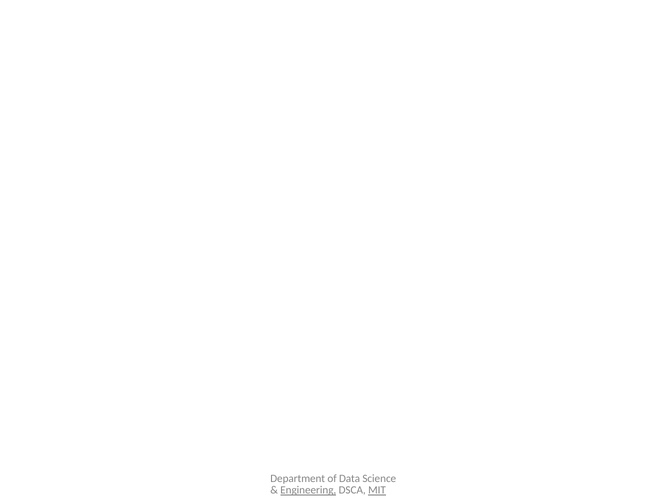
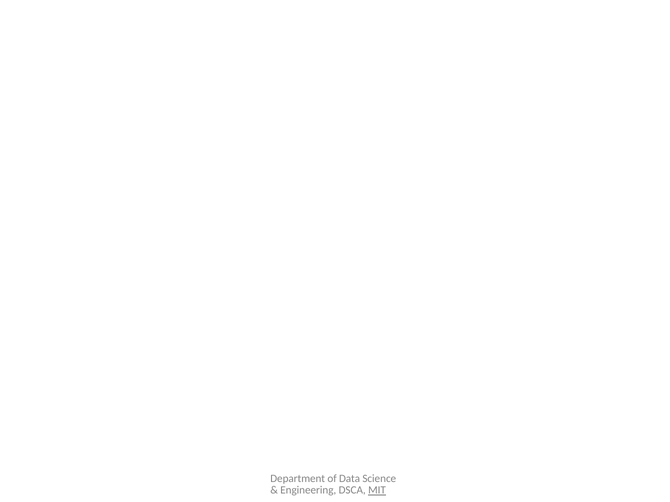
Engineering underline: present -> none
